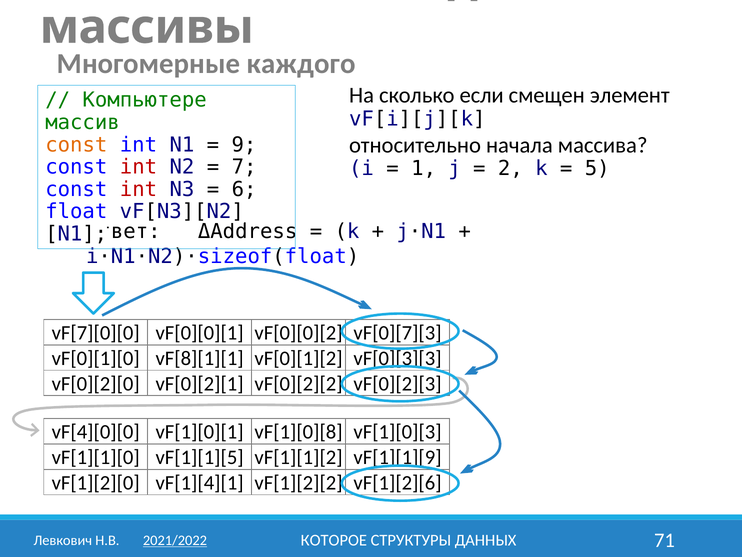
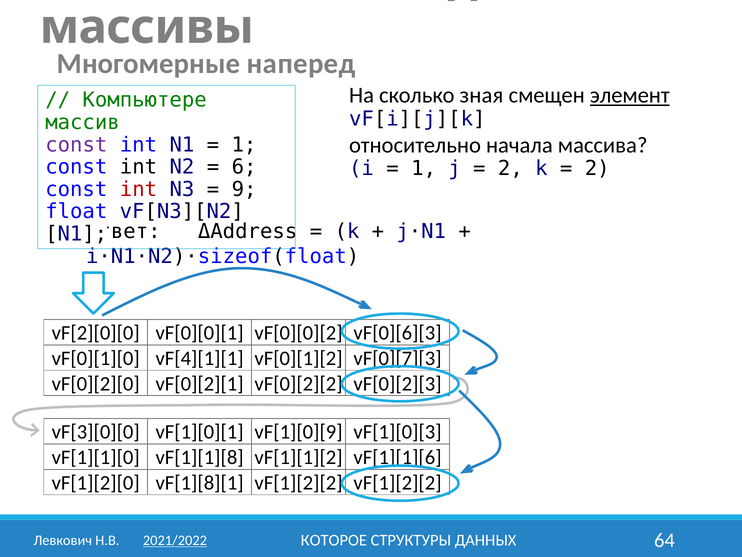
каждого: каждого -> наперед
если: если -> зная
элемент underline: none -> present
const at (76, 145) colour: orange -> purple
9 at (244, 145): 9 -> 1
int at (139, 167) colour: red -> black
7: 7 -> 6
5 at (597, 168): 5 -> 2
6: 6 -> 9
vF[7][0][0: vF[7][0][0 -> vF[2][0][0
vF[0][7][3: vF[0][7][3 -> vF[0][6][3
vF[8][1][1: vF[8][1][1 -> vF[4][1][1
vF[0][3][3: vF[0][3][3 -> vF[0][7][3
vF[4][0][0: vF[4][0][0 -> vF[3][0][0
vF[1][0][8: vF[1][0][8 -> vF[1][0][9
vF[1][1][5: vF[1][1][5 -> vF[1][1][8
vF[1][1][9: vF[1][1][9 -> vF[1][1][6
vF[1][4][1: vF[1][4][1 -> vF[1][8][1
vF[1][2][2 vF[1][2][6: vF[1][2][6 -> vF[1][2][2
71: 71 -> 64
